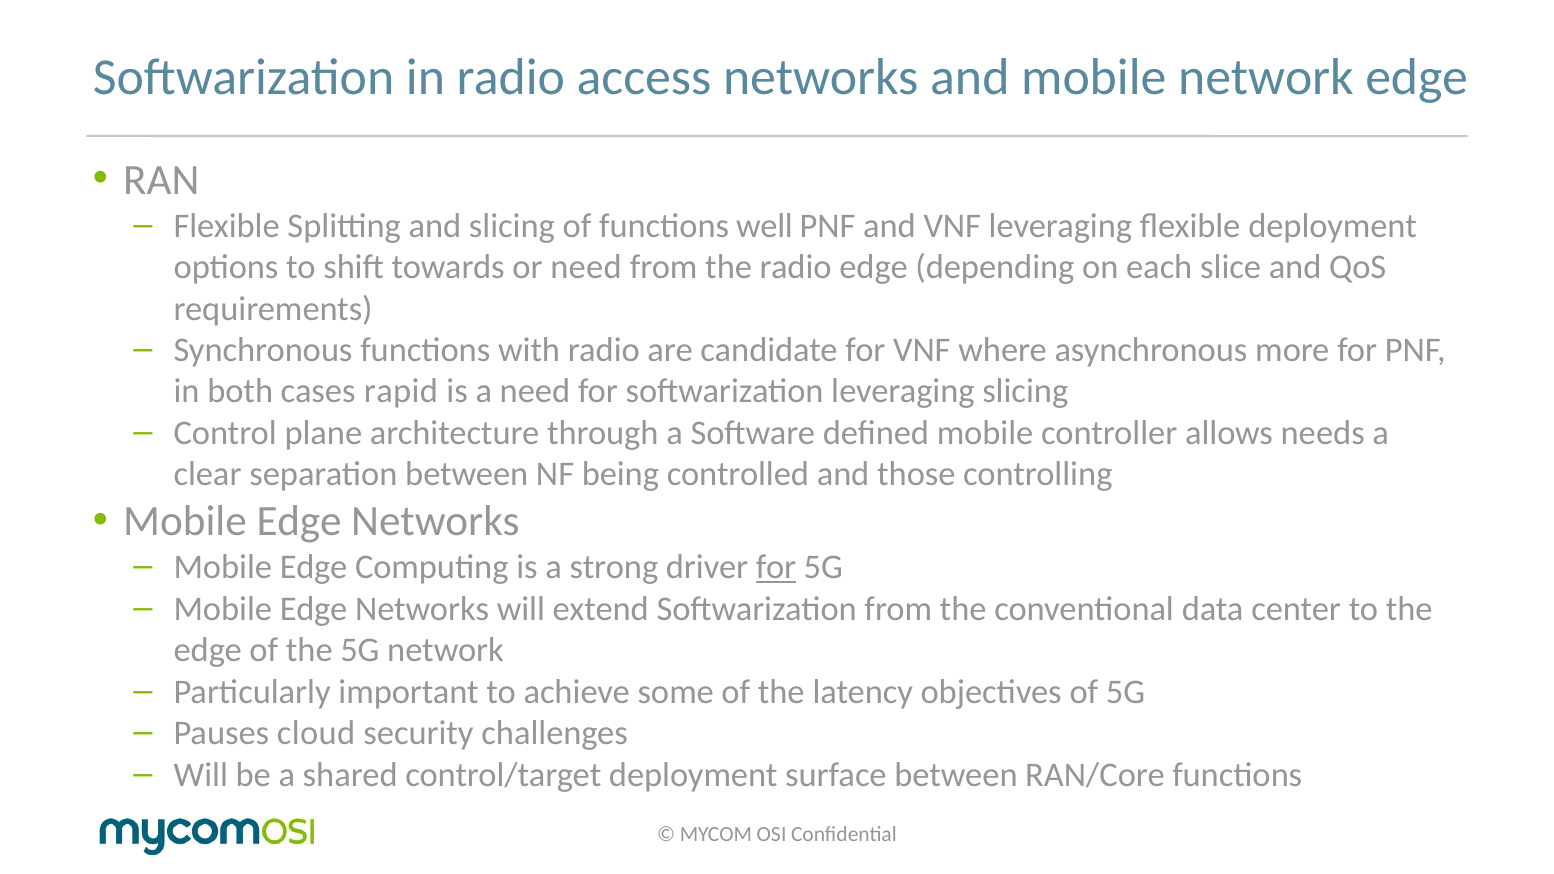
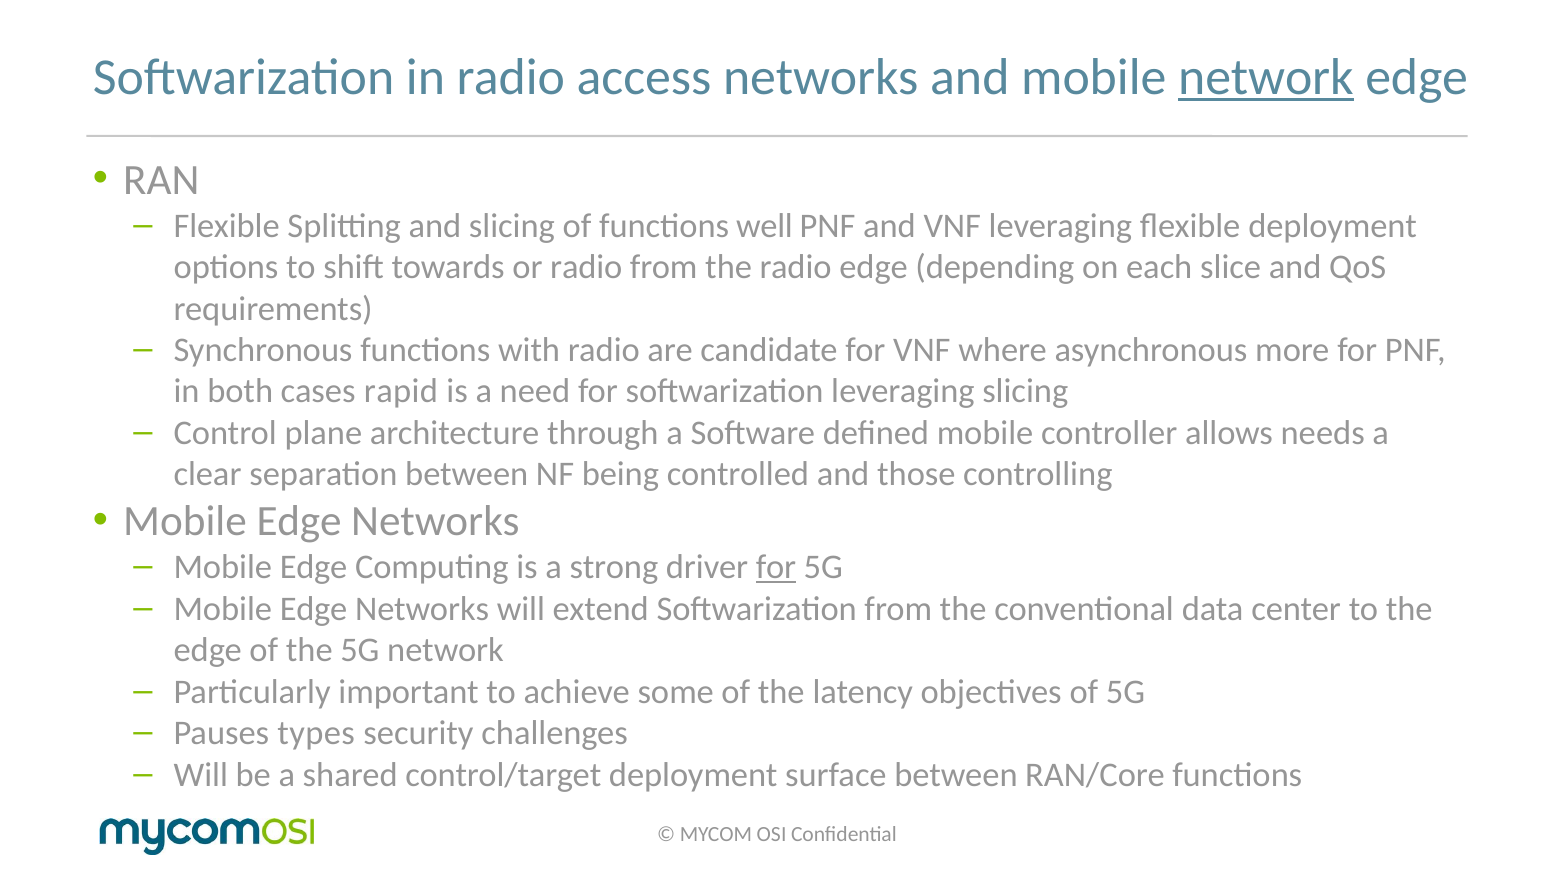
network at (1266, 77) underline: none -> present
or need: need -> radio
cloud: cloud -> types
